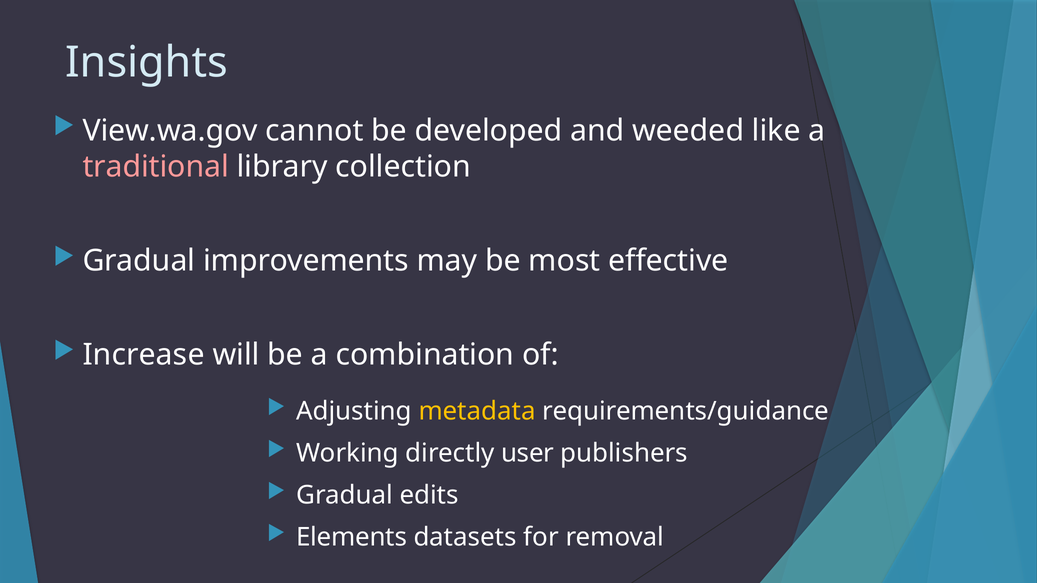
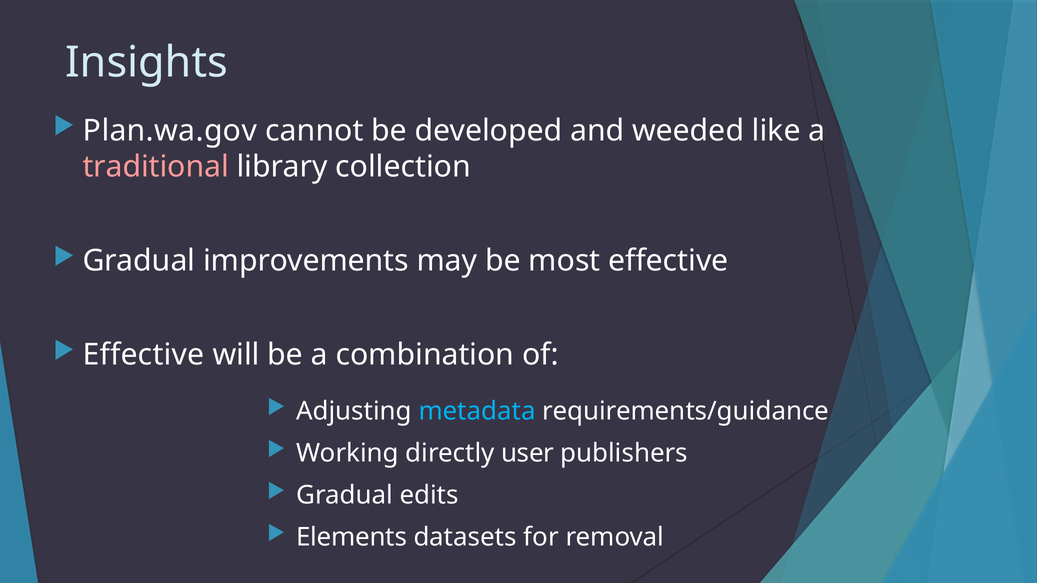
View.wa.gov: View.wa.gov -> Plan.wa.gov
Increase at (144, 355): Increase -> Effective
metadata colour: yellow -> light blue
